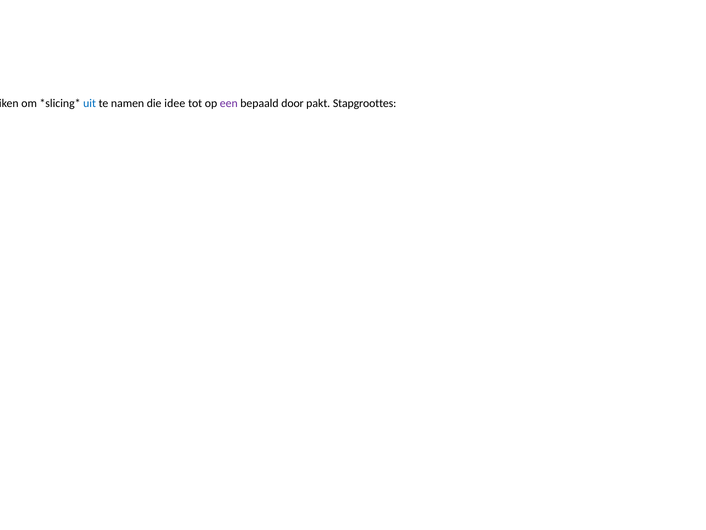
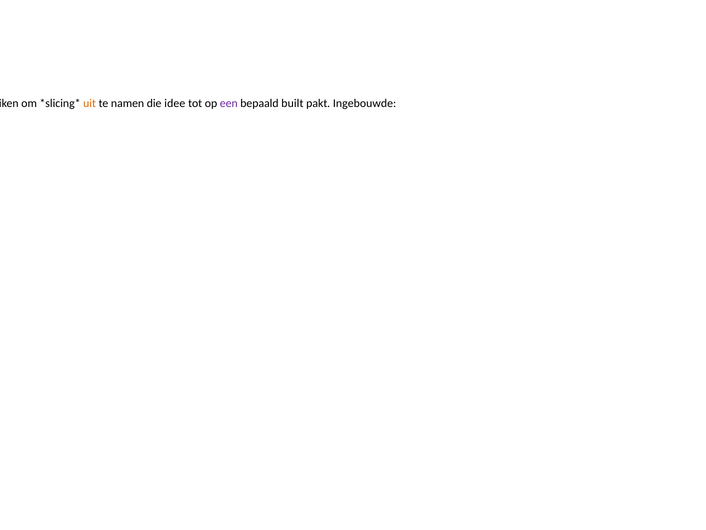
uit colour: blue -> orange
door: door -> built
Stapgroottes: Stapgroottes -> Ingebouwde
